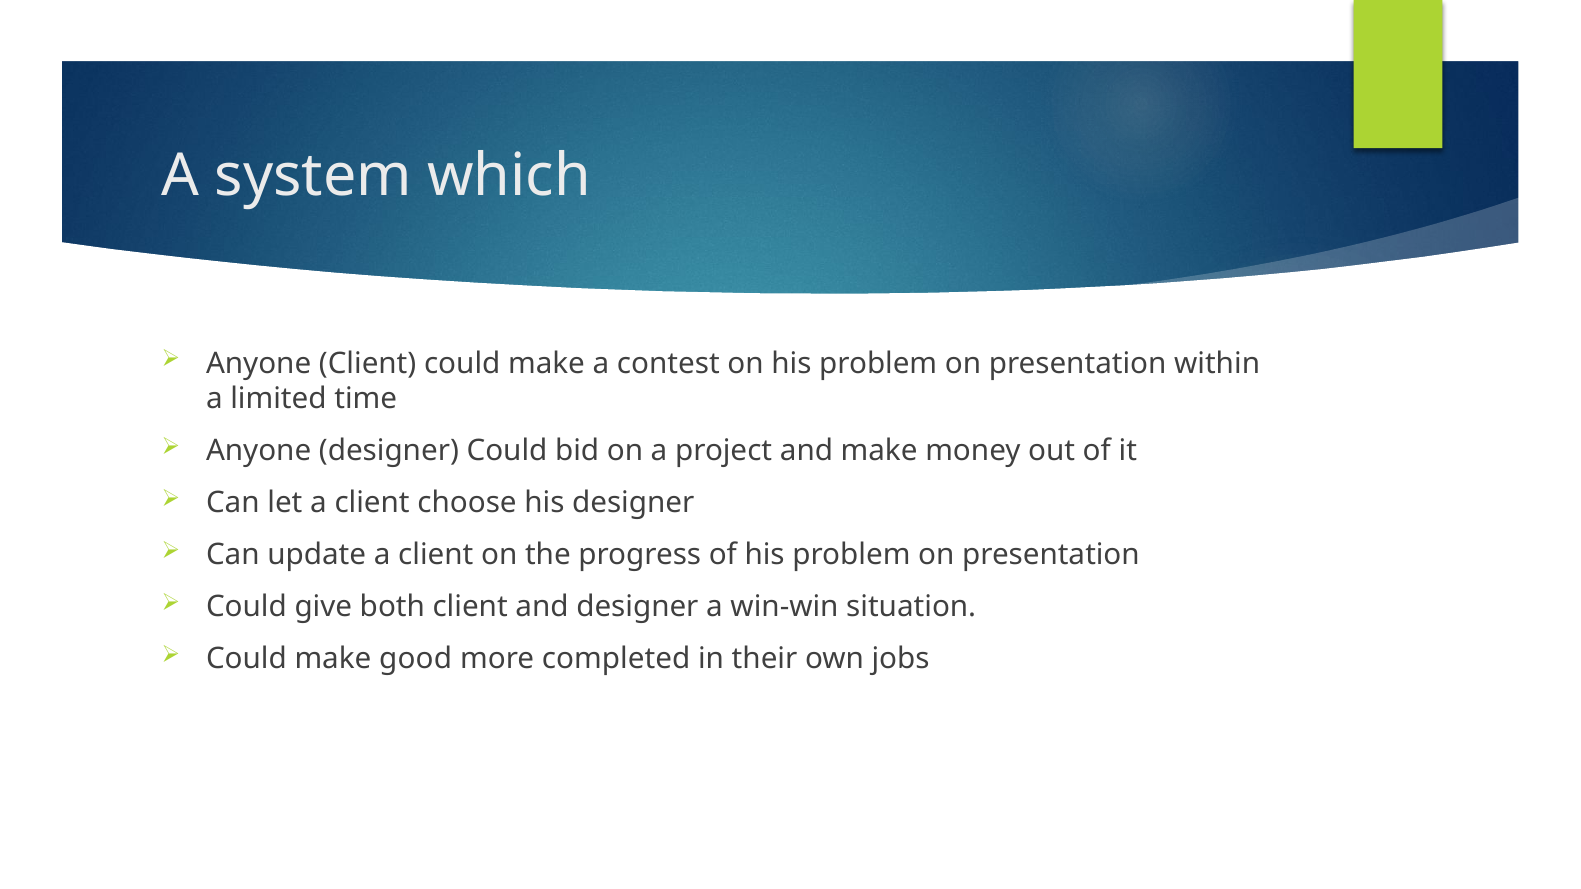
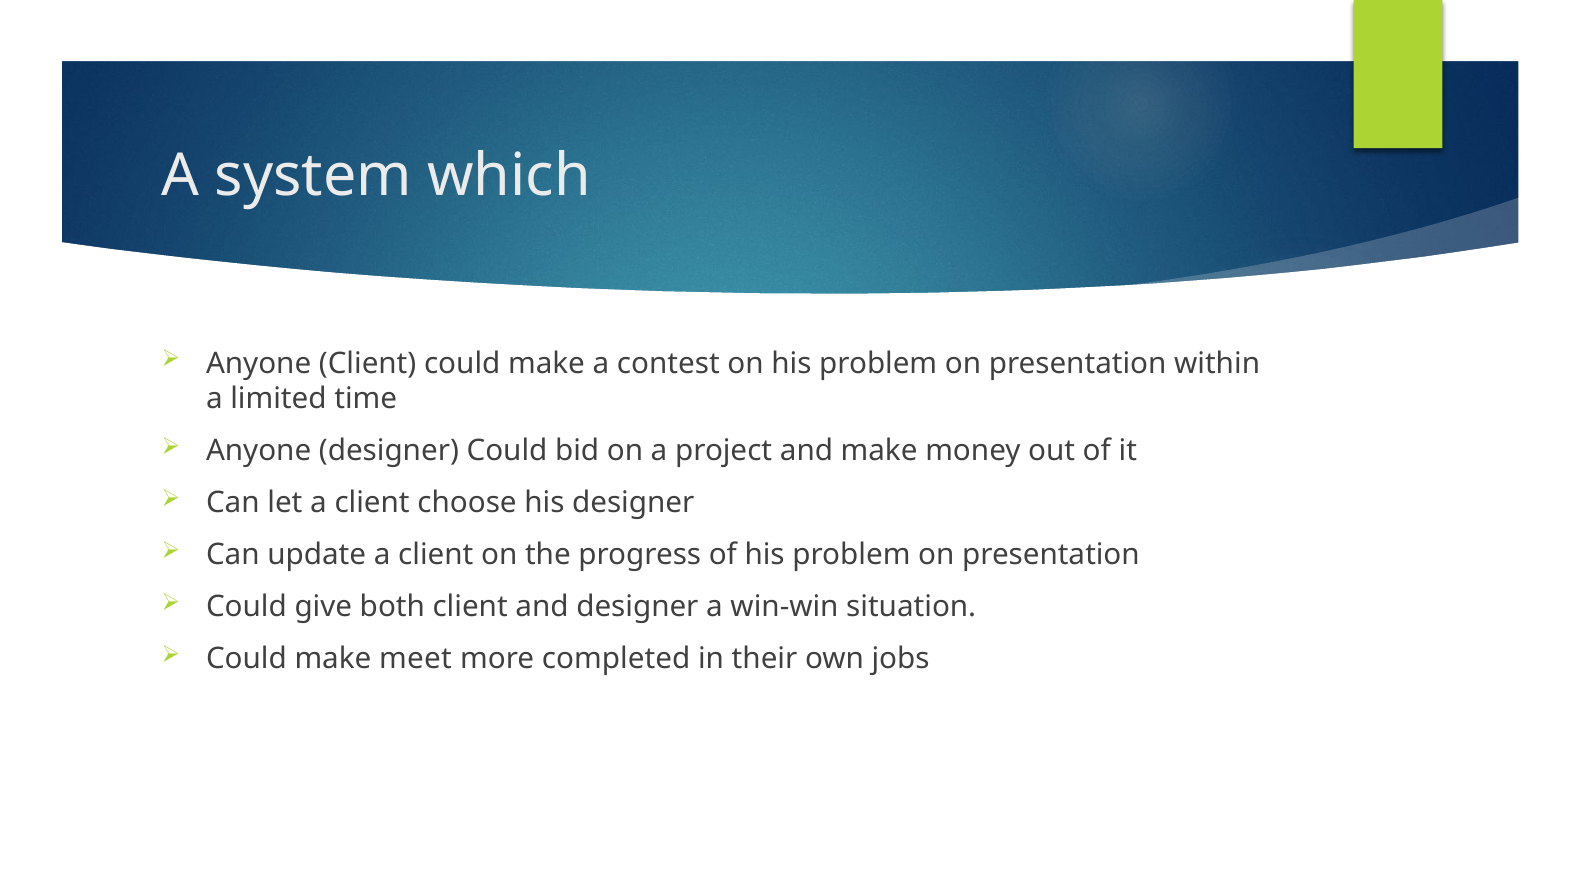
good: good -> meet
